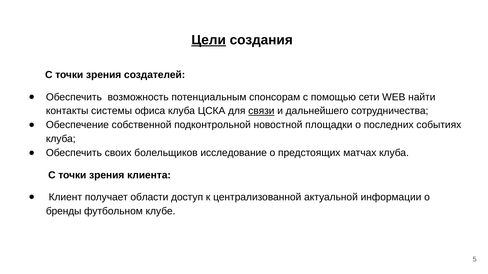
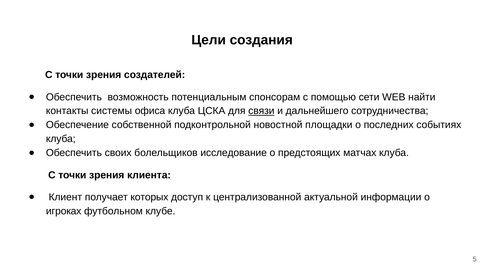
Цели underline: present -> none
области: области -> которых
бренды: бренды -> игроках
